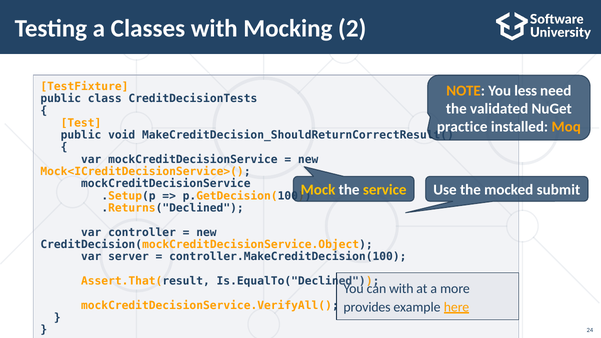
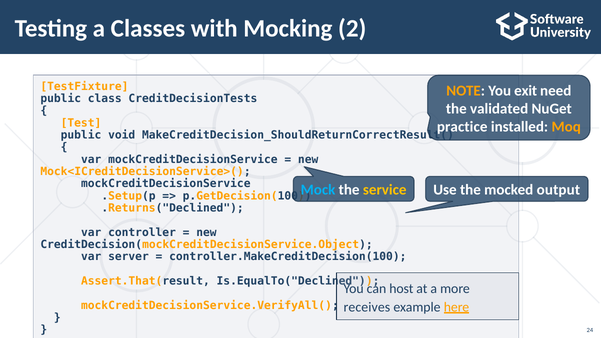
less: less -> exit
Mock colour: yellow -> light blue
submit: submit -> output
can with: with -> host
provides: provides -> receives
